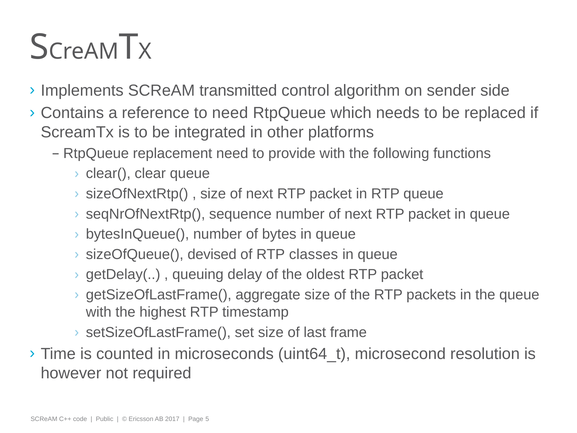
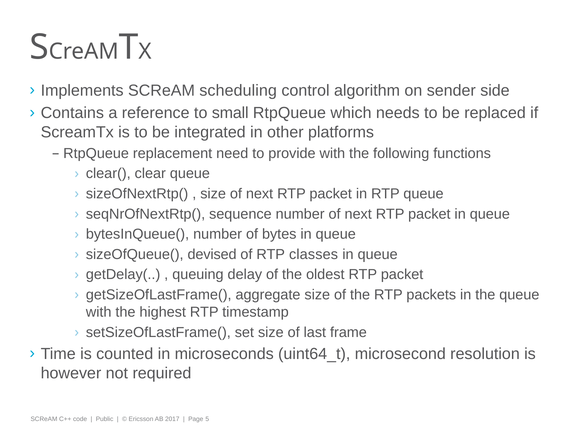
transmitted: transmitted -> scheduling
to need: need -> small
